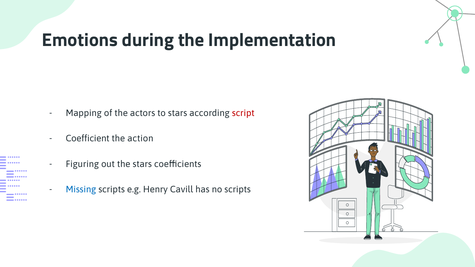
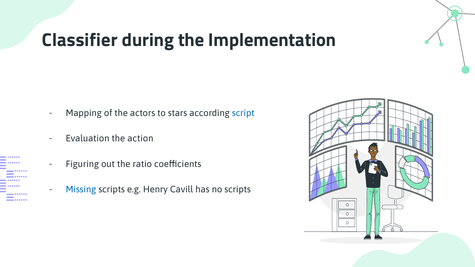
Emotions: Emotions -> Classifier
script colour: red -> blue
Coefficient: Coefficient -> Evaluation
the stars: stars -> ratio
